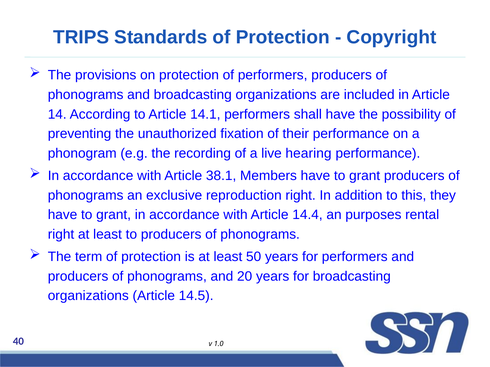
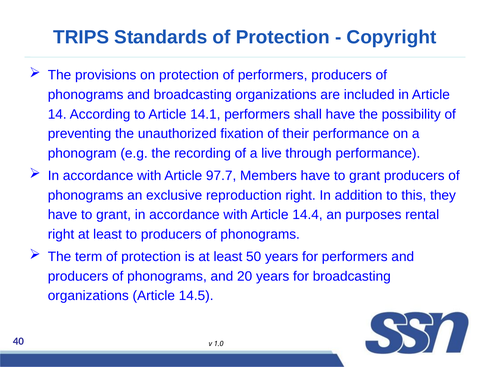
hearing: hearing -> through
38.1: 38.1 -> 97.7
